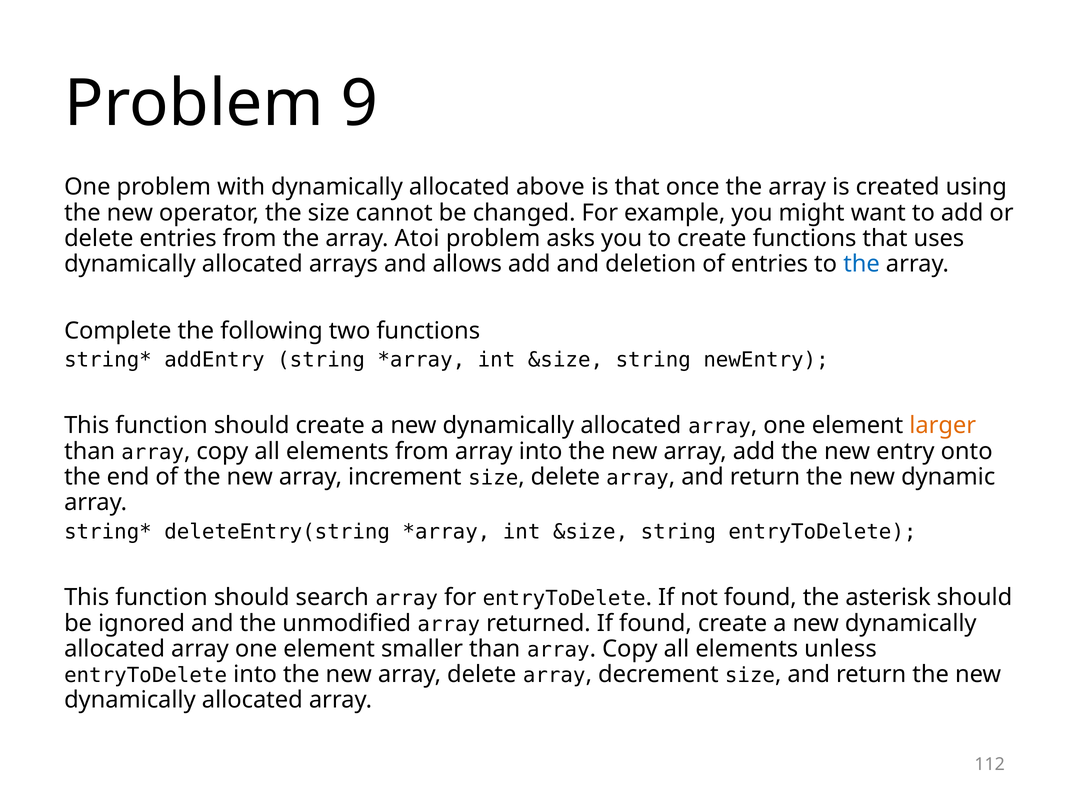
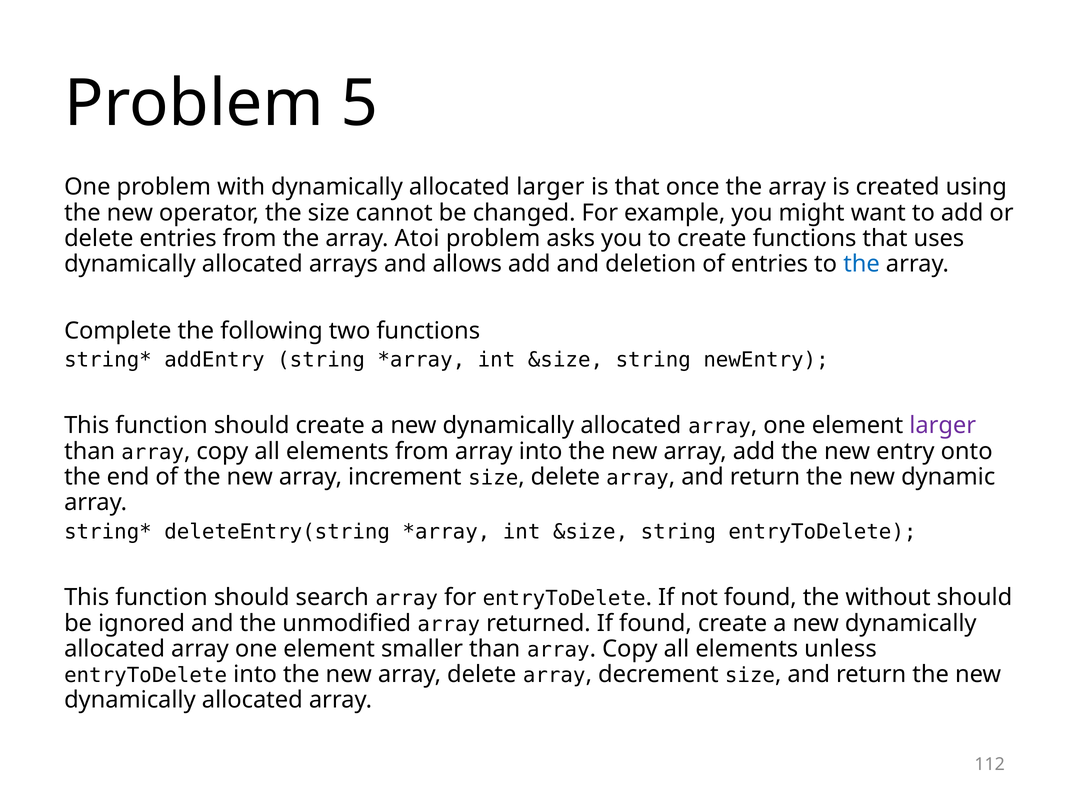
9: 9 -> 5
allocated above: above -> larger
larger at (943, 425) colour: orange -> purple
asterisk: asterisk -> without
